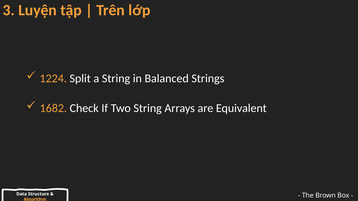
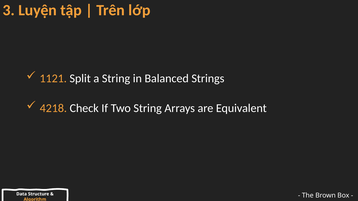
1224: 1224 -> 1121
1682: 1682 -> 4218
